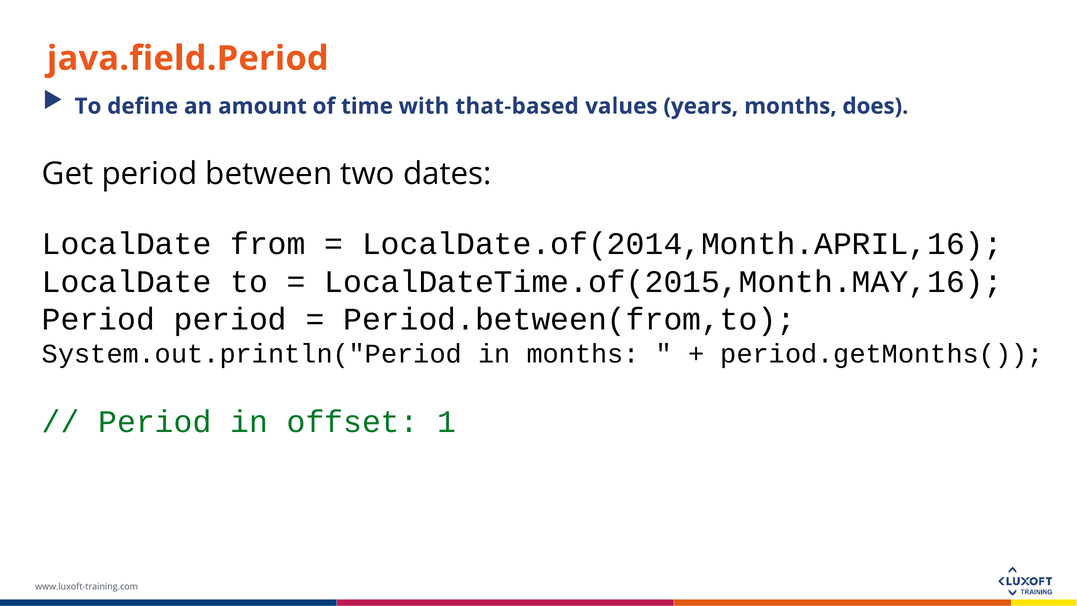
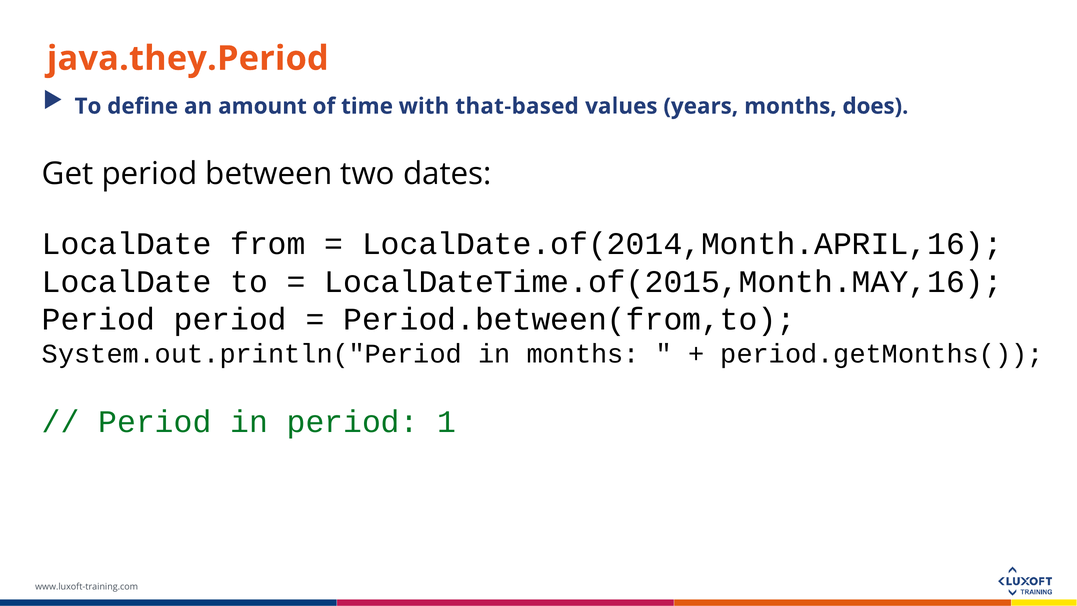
java.field.Period: java.field.Period -> java.they.Period
in offset: offset -> period
